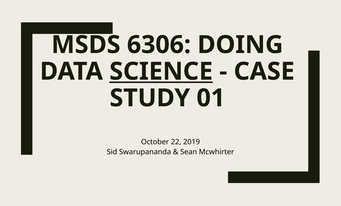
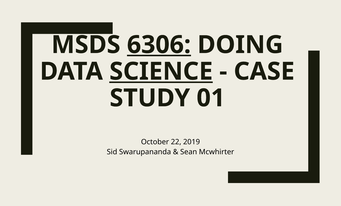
6306 underline: none -> present
